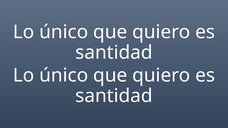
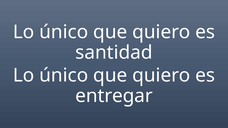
santidad at (114, 96): santidad -> entregar
